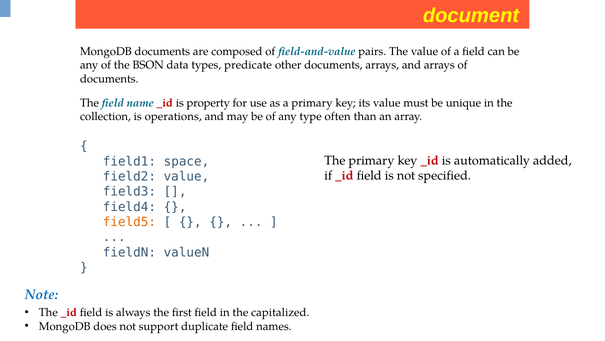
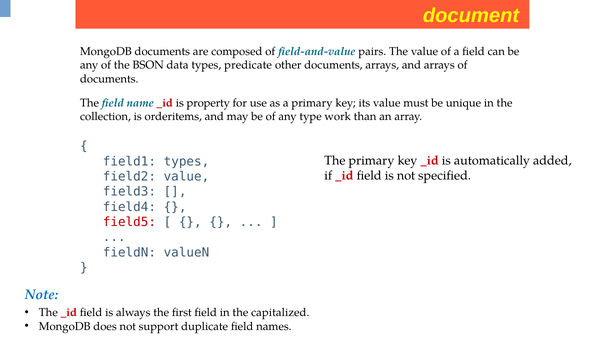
operations: operations -> orderitems
often: often -> work
field1 space: space -> types
field5 colour: orange -> red
